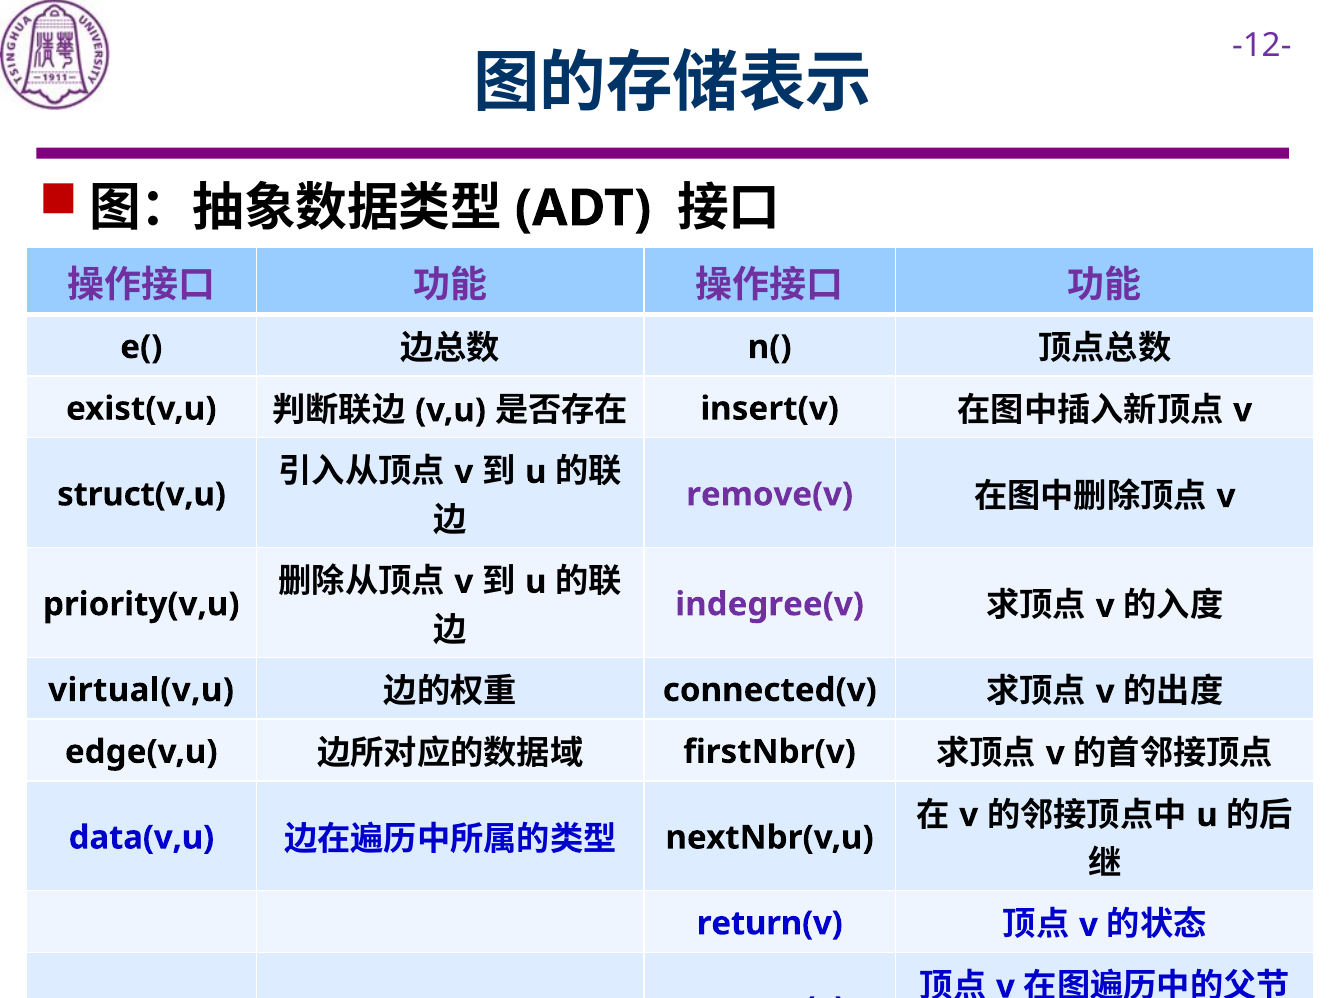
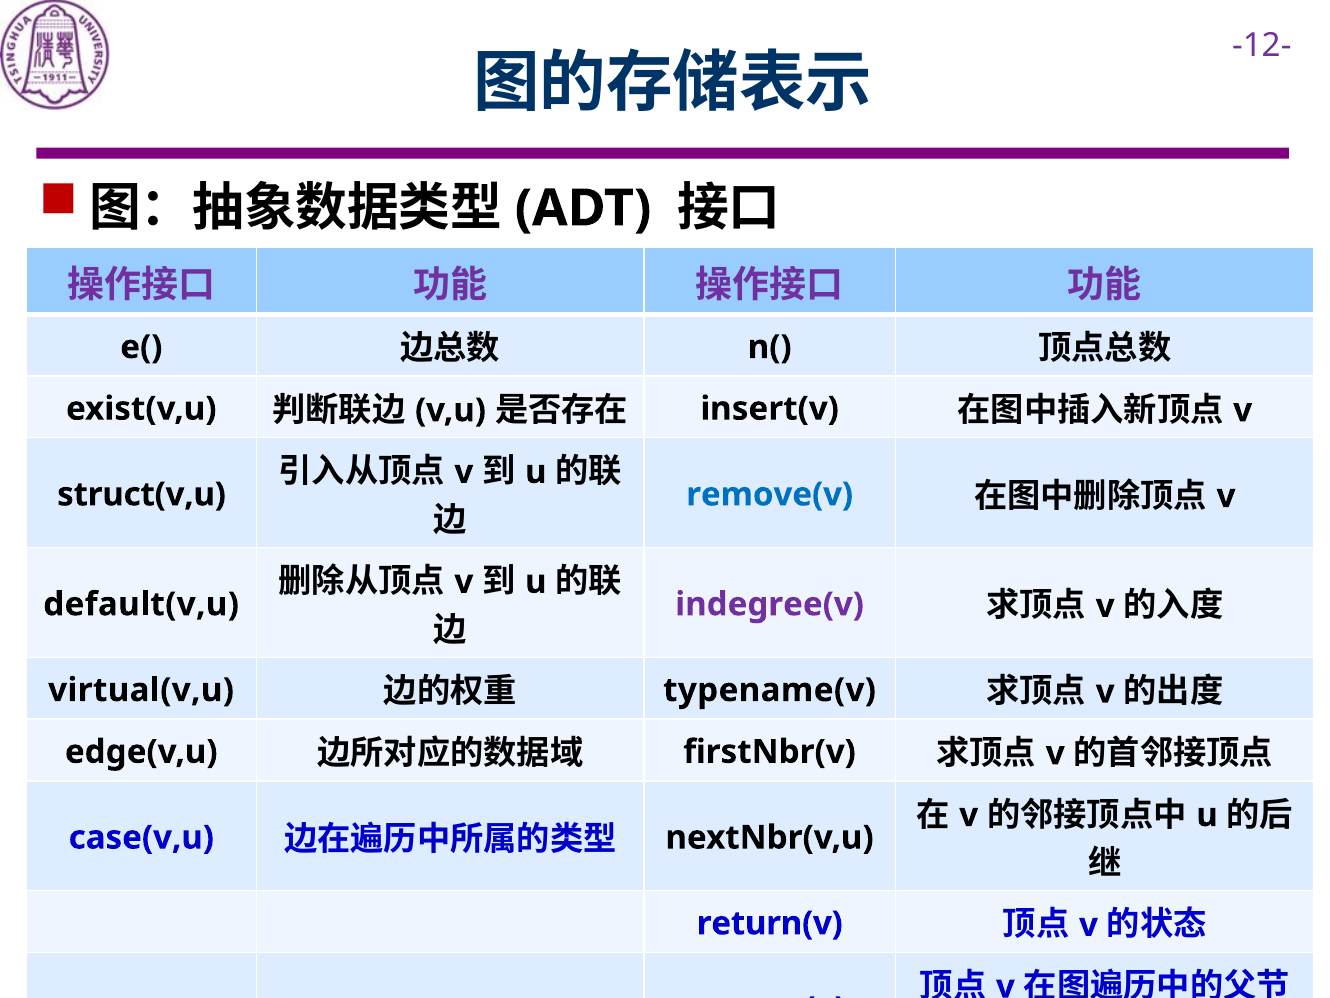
remove(v colour: purple -> blue
priority(v,u: priority(v,u -> default(v,u
connected(v: connected(v -> typename(v
data(v,u: data(v,u -> case(v,u
